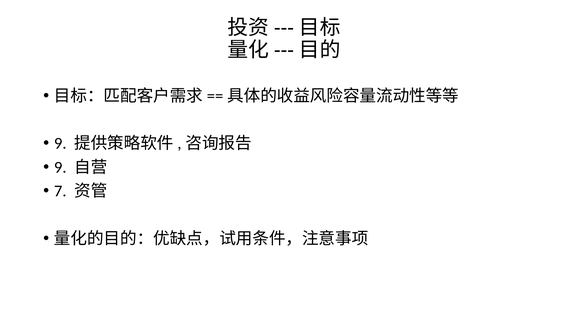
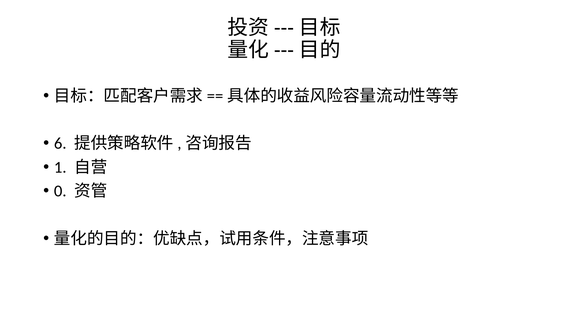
9 at (60, 144): 9 -> 6
9 at (60, 167): 9 -> 1
7: 7 -> 0
